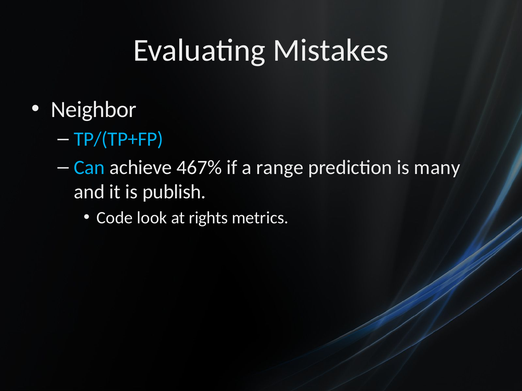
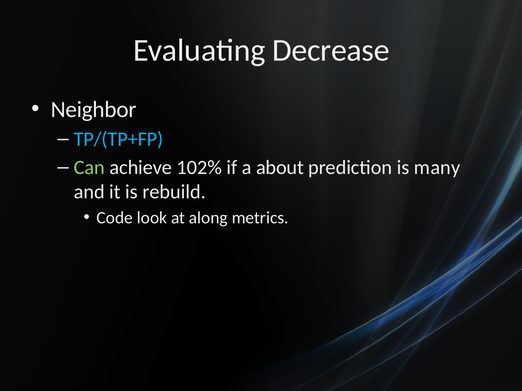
Mistakes: Mistakes -> Decrease
Can colour: light blue -> light green
467%: 467% -> 102%
range: range -> about
publish: publish -> rebuild
rights: rights -> along
